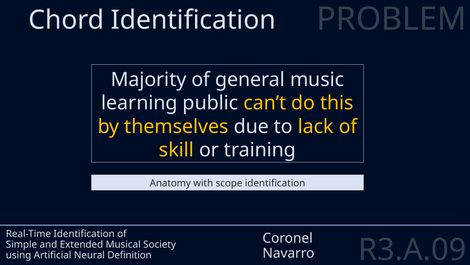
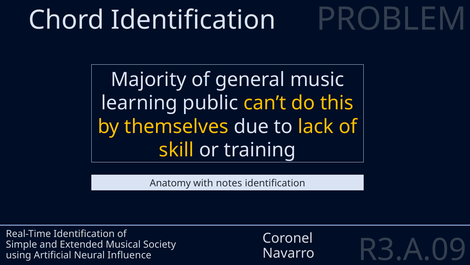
scope: scope -> notes
Definition: Definition -> Influence
